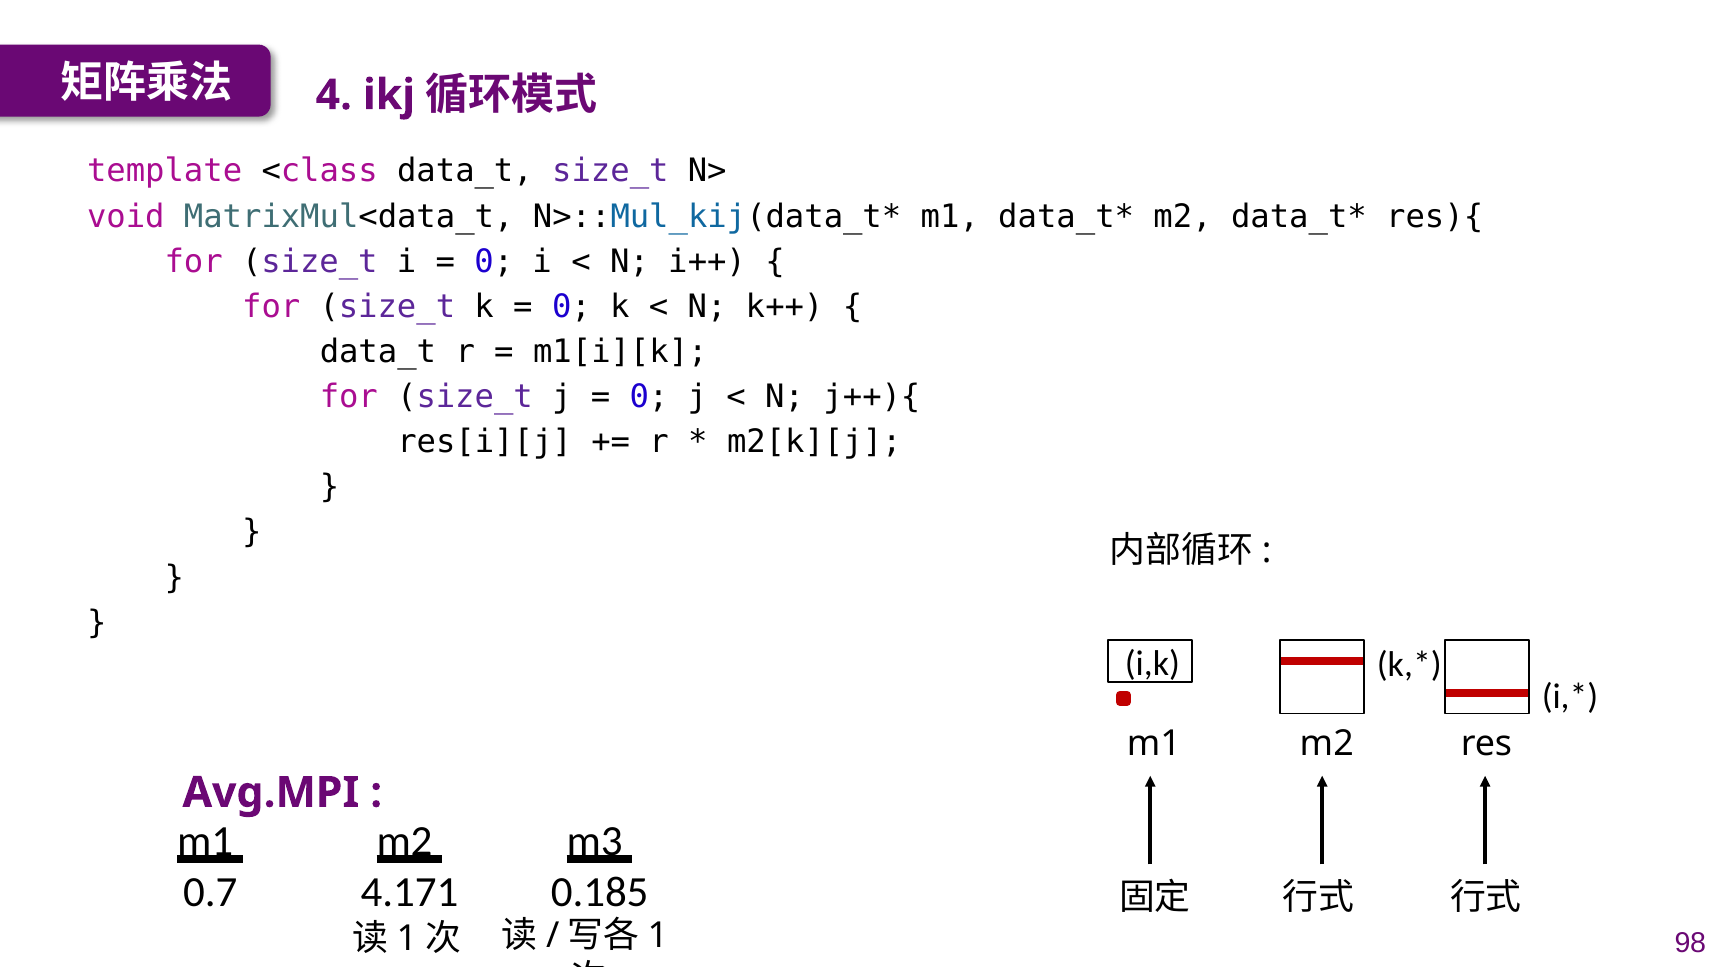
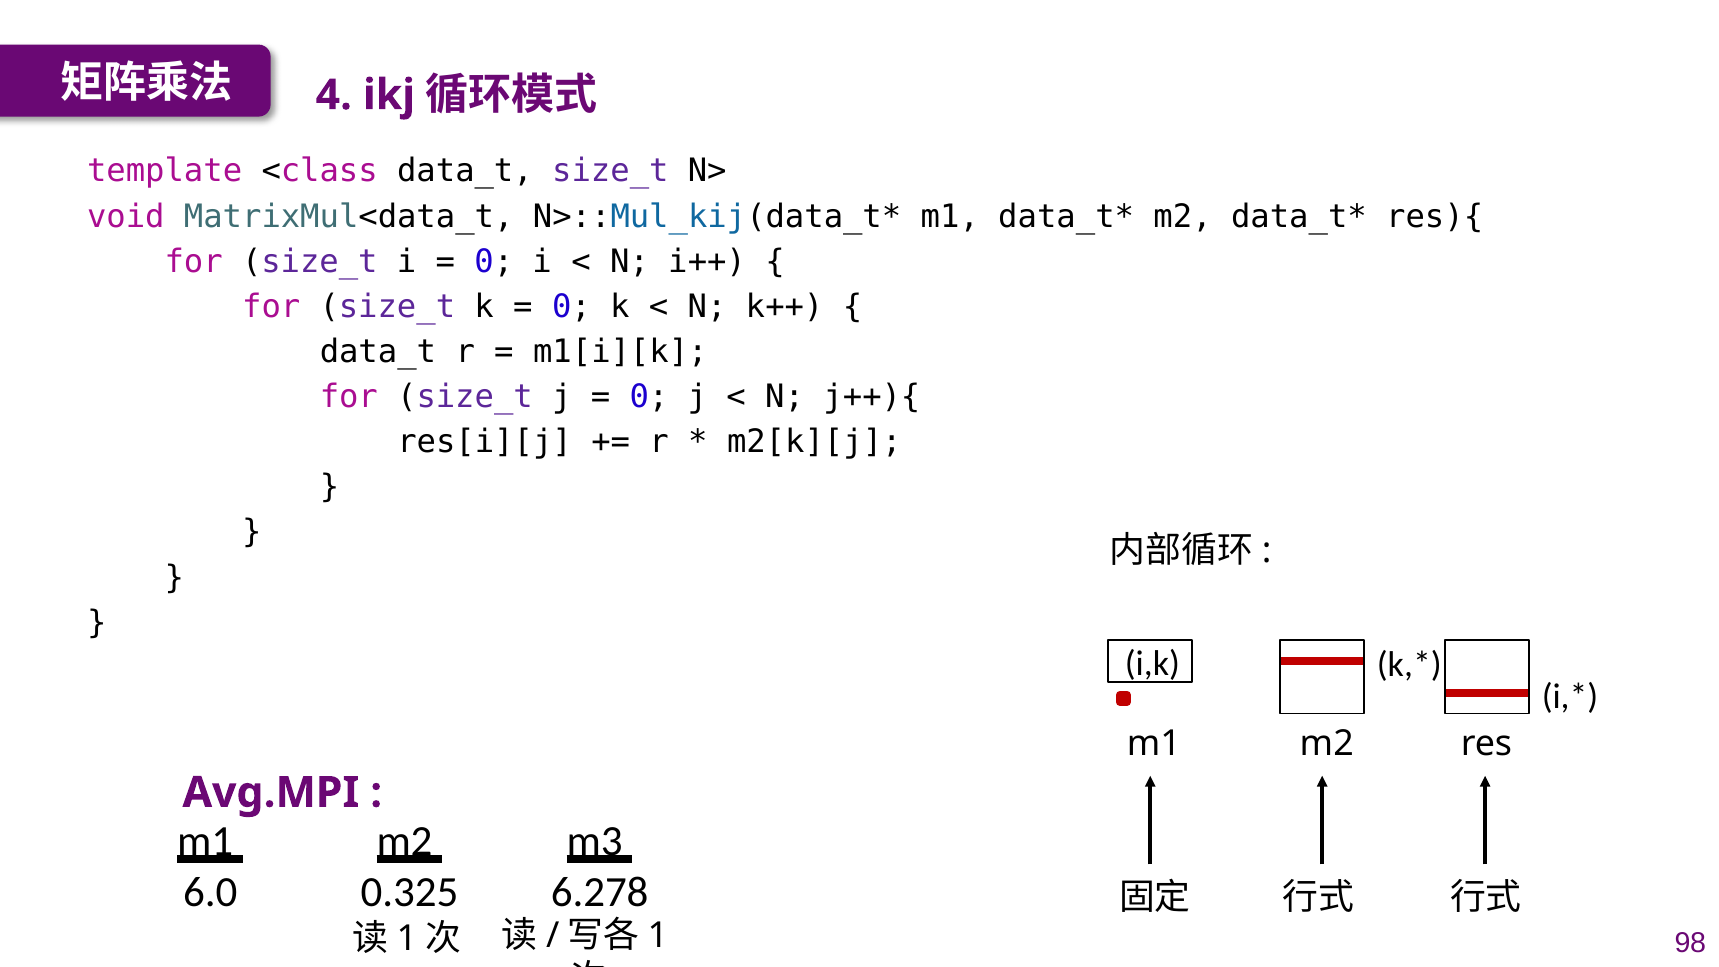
0.7: 0.7 -> 6.0
4.171: 4.171 -> 0.325
0.185: 0.185 -> 6.278
